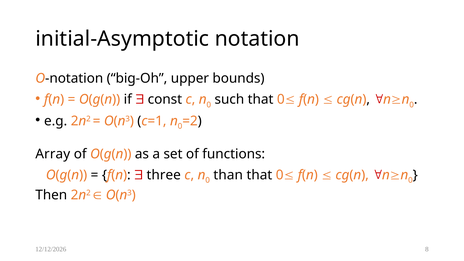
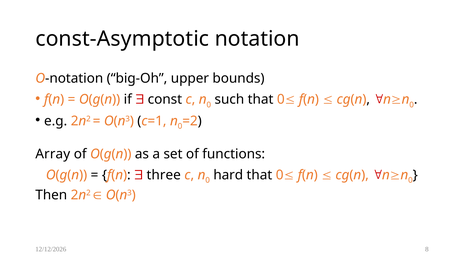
initial-Asymptotic: initial-Asymptotic -> const-Asymptotic
than: than -> hard
